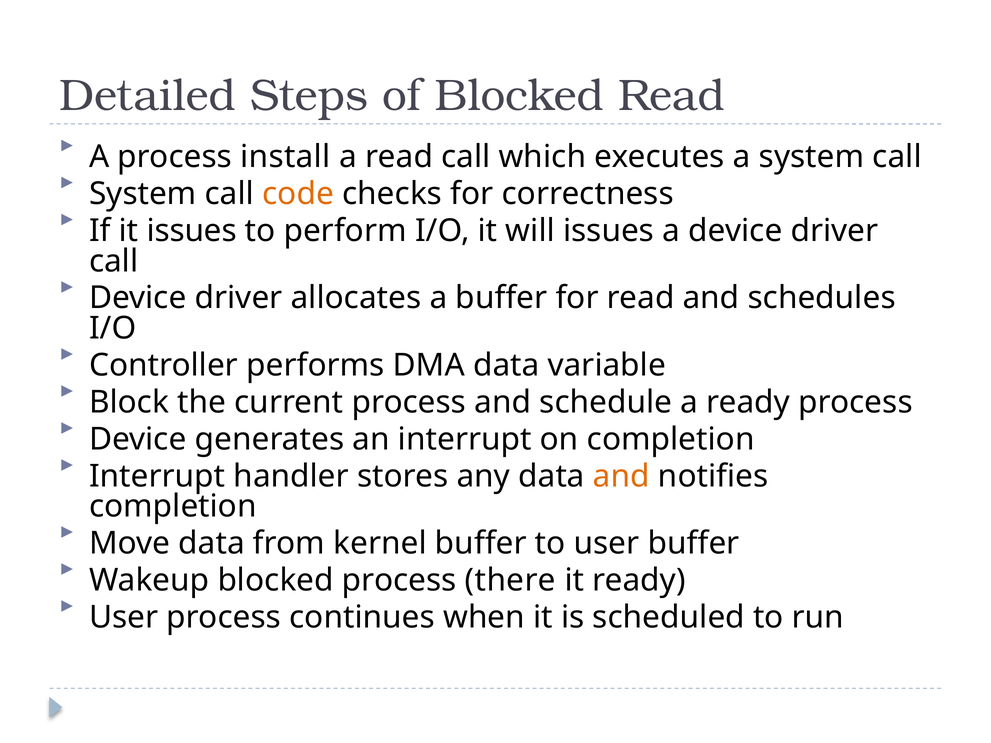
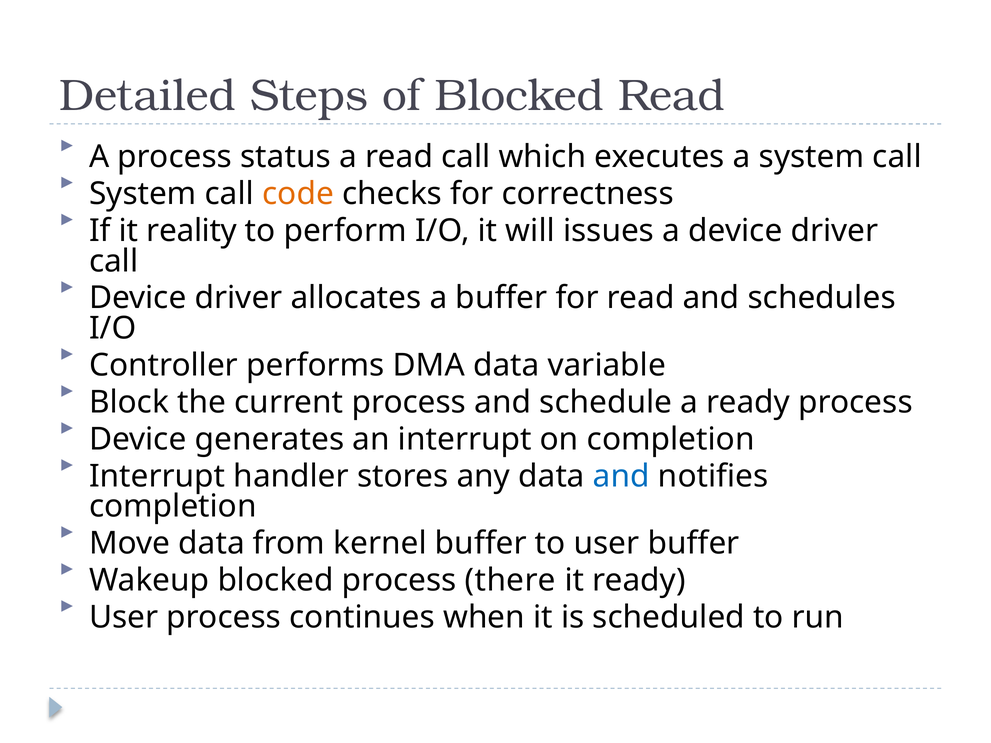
install: install -> status
it issues: issues -> reality
and at (621, 476) colour: orange -> blue
